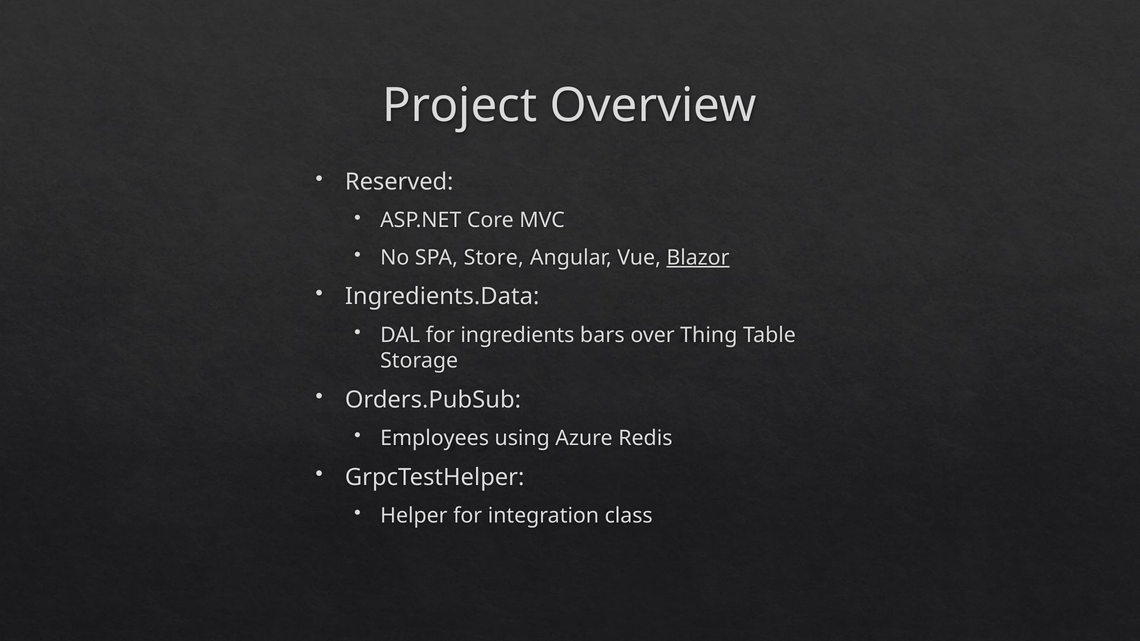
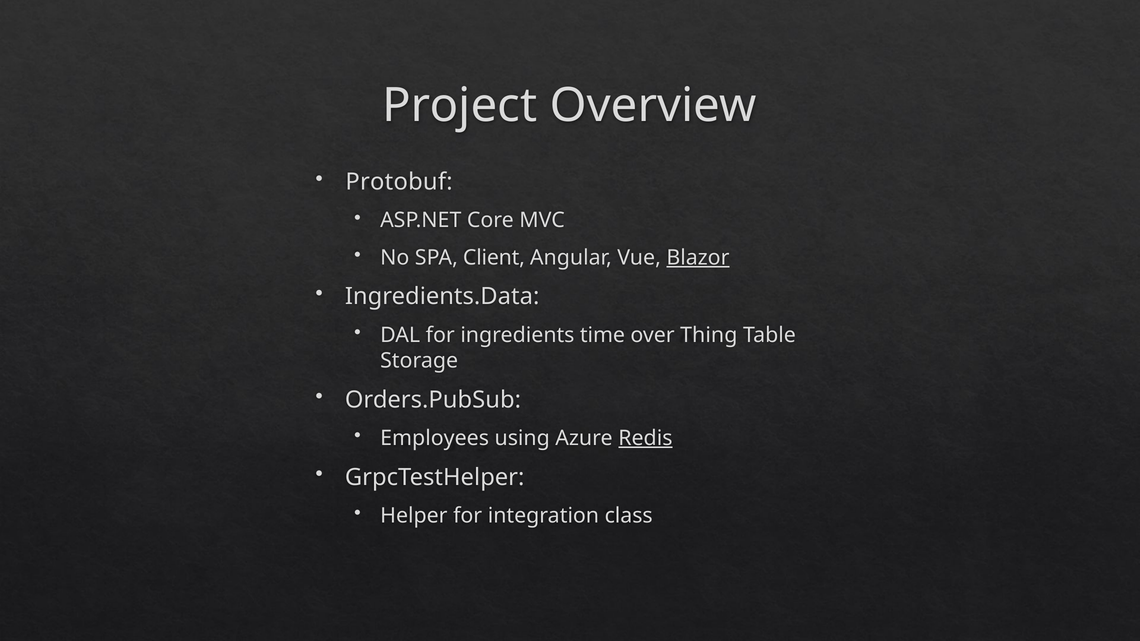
Reserved: Reserved -> Protobuf
Store: Store -> Client
bars: bars -> time
Redis underline: none -> present
